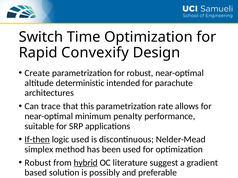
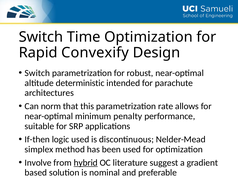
Create at (37, 73): Create -> Switch
trace: trace -> norm
If-then underline: present -> none
Robust at (38, 163): Robust -> Involve
possibly: possibly -> nominal
